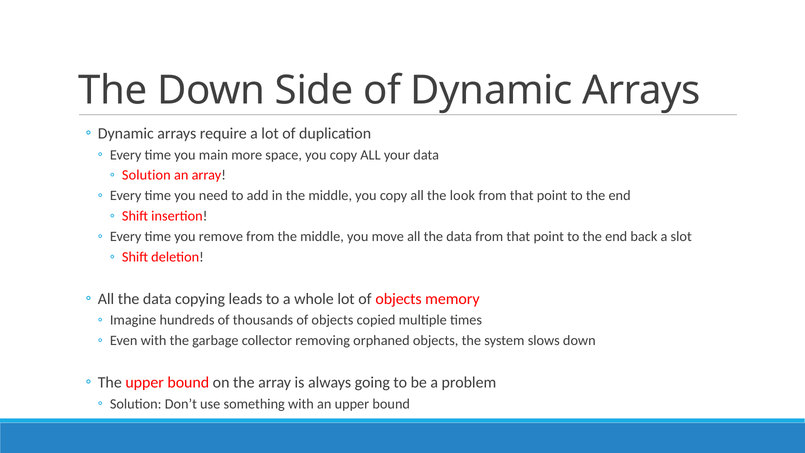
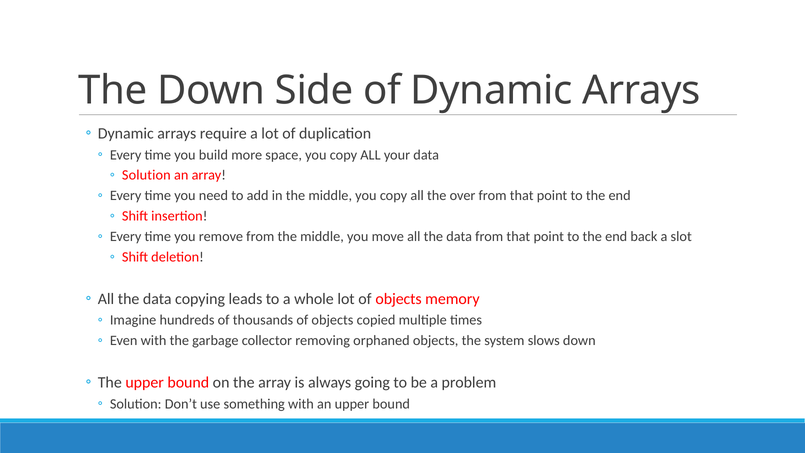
main: main -> build
look: look -> over
